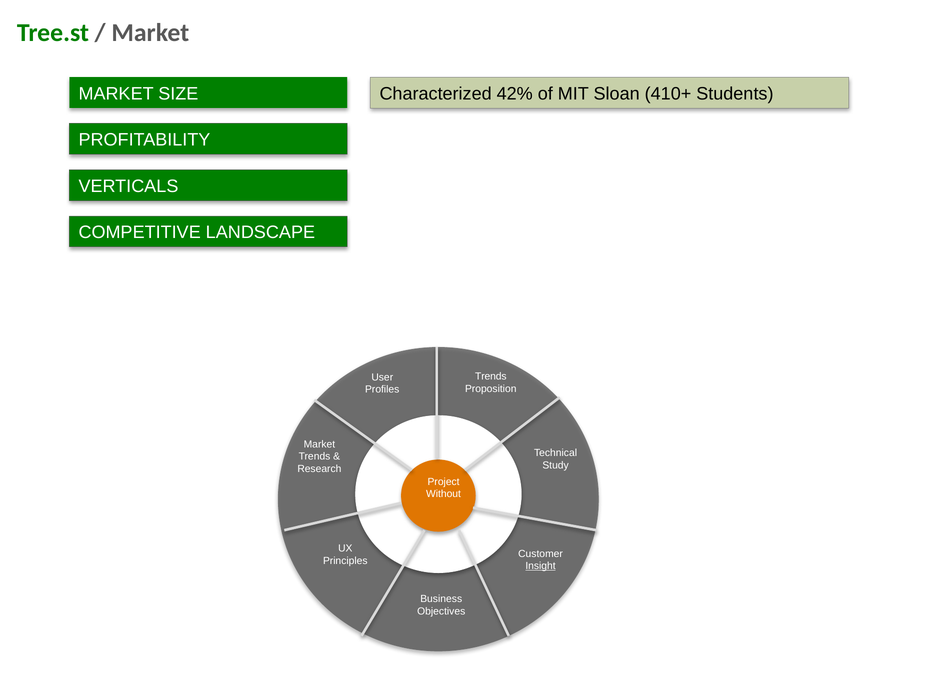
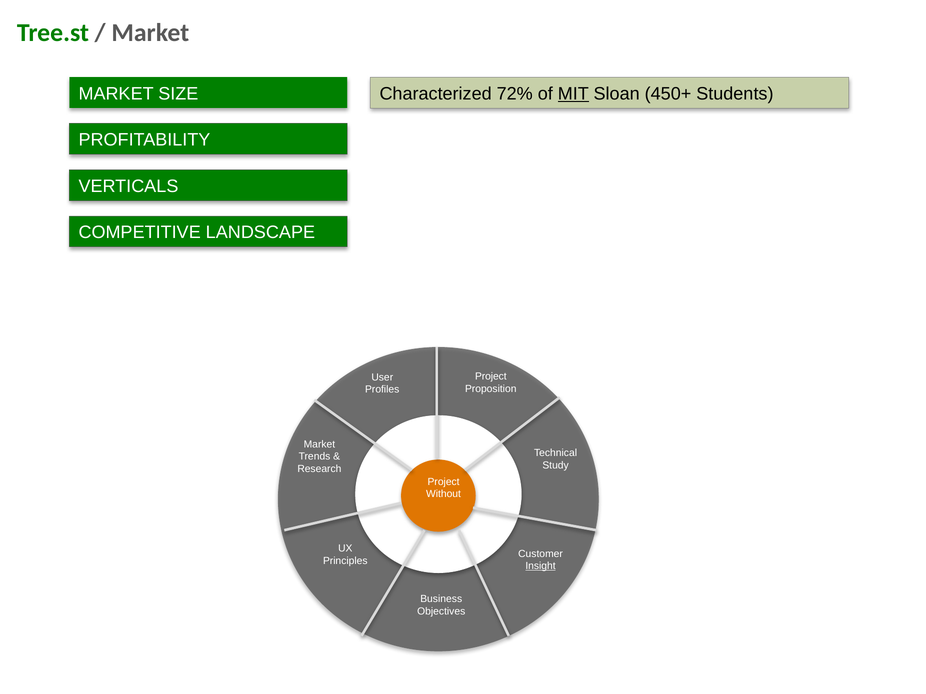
42%: 42% -> 72%
MIT underline: none -> present
410+: 410+ -> 450+
Trends at (491, 377): Trends -> Project
